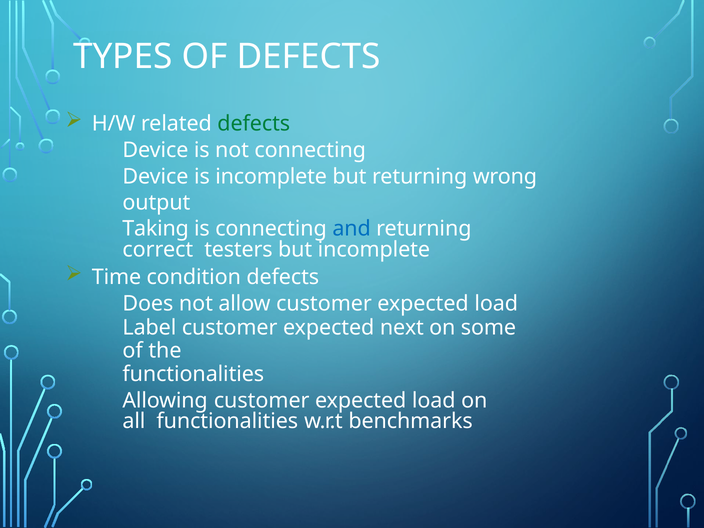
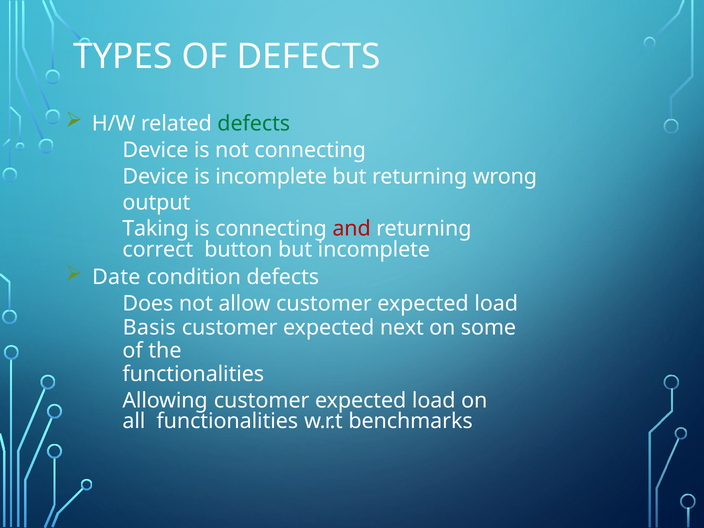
and colour: blue -> red
testers: testers -> button
Time: Time -> Date
Label: Label -> Basis
